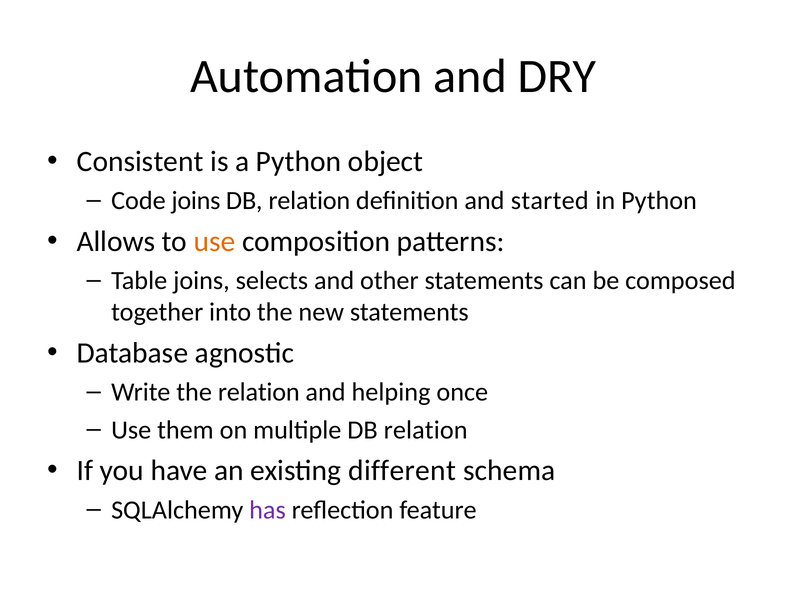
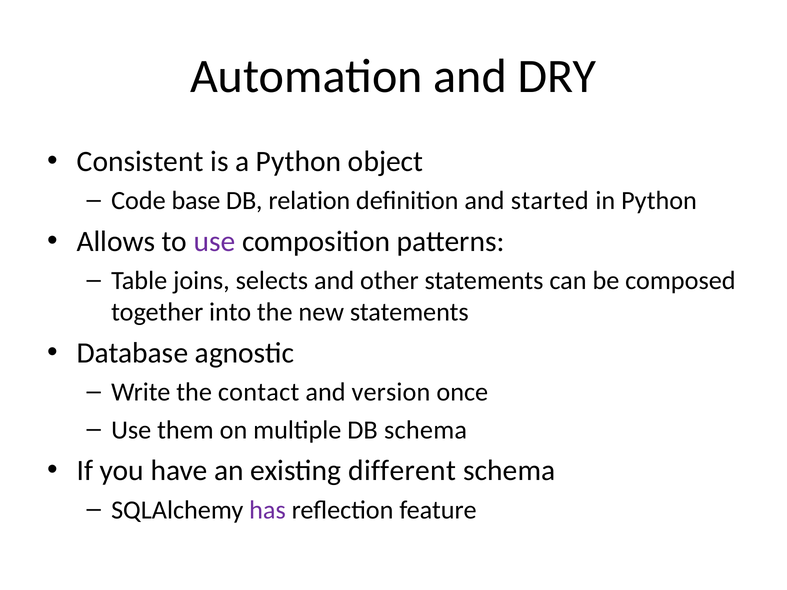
Code joins: joins -> base
use at (214, 242) colour: orange -> purple
the relation: relation -> contact
helping: helping -> version
multiple DB relation: relation -> schema
